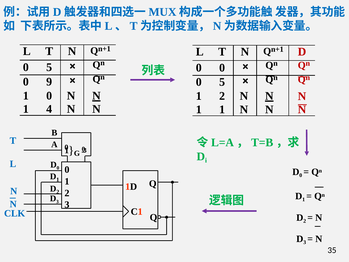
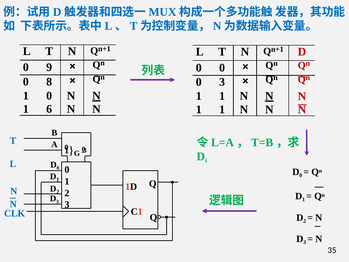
5 at (49, 67): 5 -> 9
9: 9 -> 8
5 at (222, 82): 5 -> 3
2 at (222, 96): 2 -> 1
4: 4 -> 6
